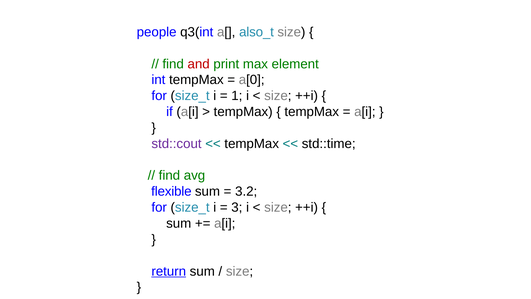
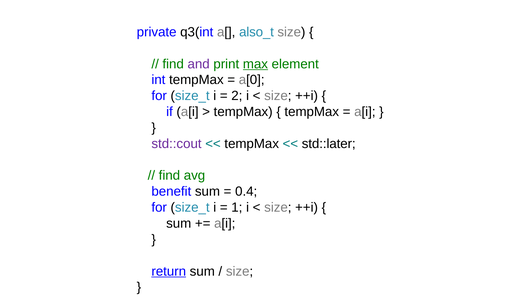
people: people -> private
and colour: red -> purple
max underline: none -> present
1: 1 -> 2
std::time: std::time -> std::later
flexible: flexible -> benefit
3.2: 3.2 -> 0.4
3: 3 -> 1
